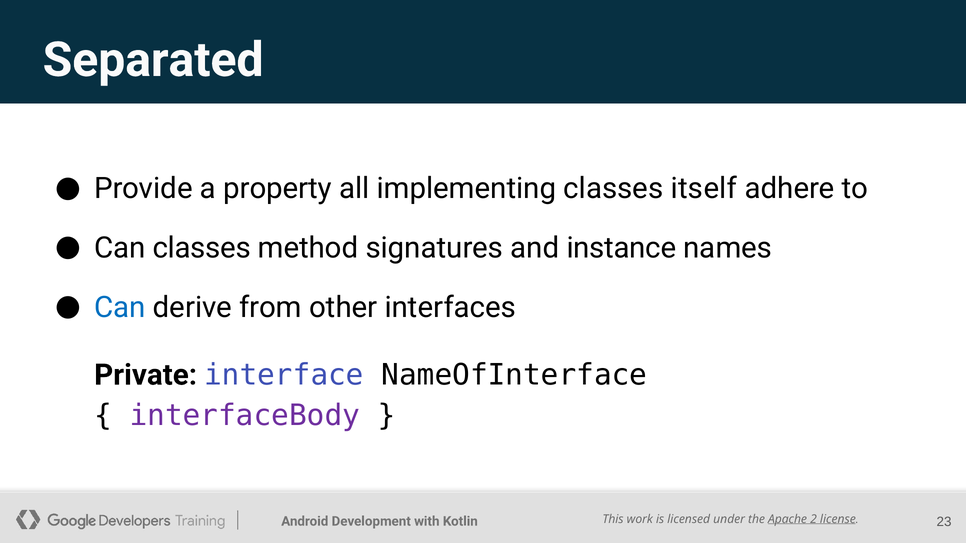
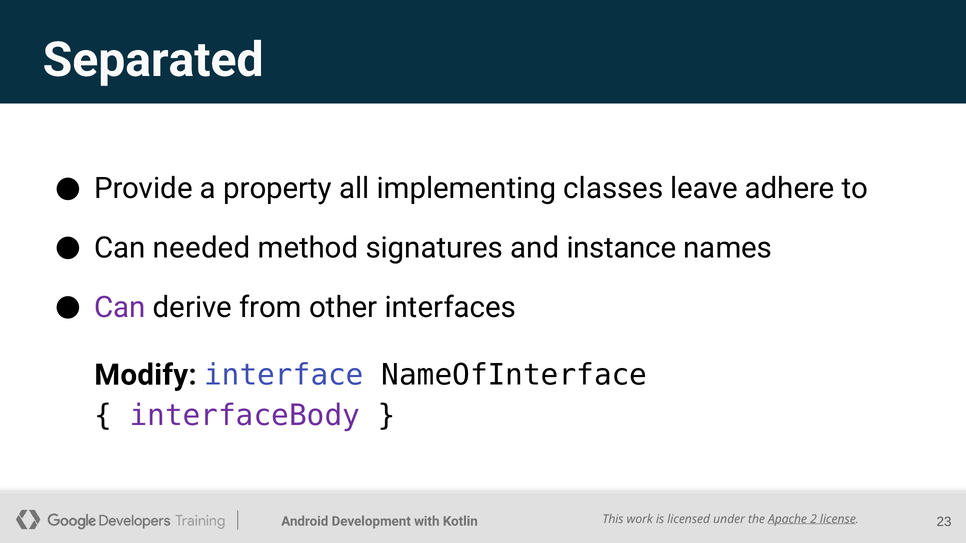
itself: itself -> leave
Can classes: classes -> needed
Can at (120, 308) colour: blue -> purple
Private: Private -> Modify
